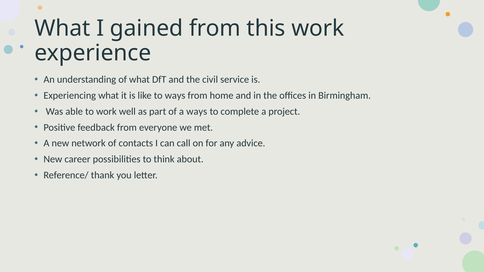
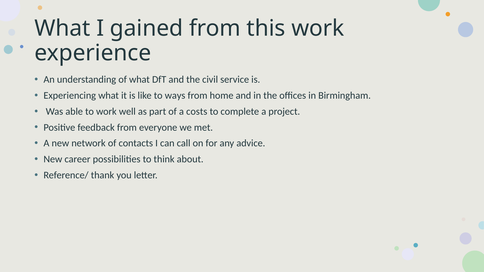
a ways: ways -> costs
